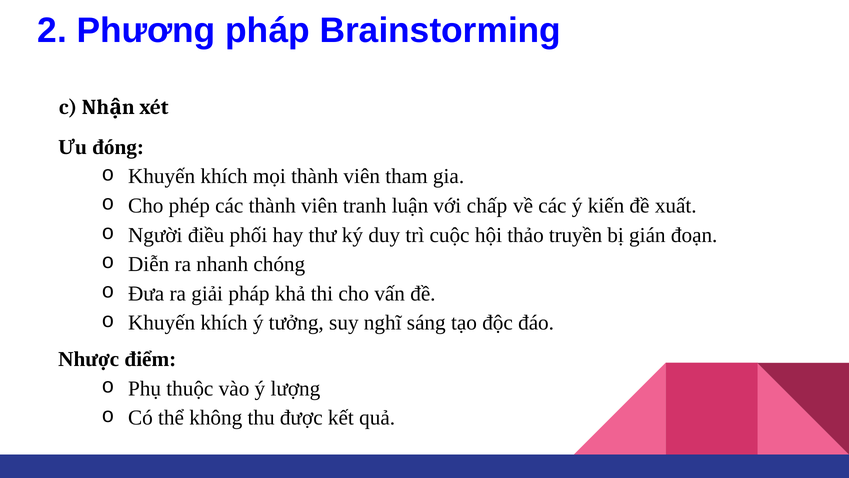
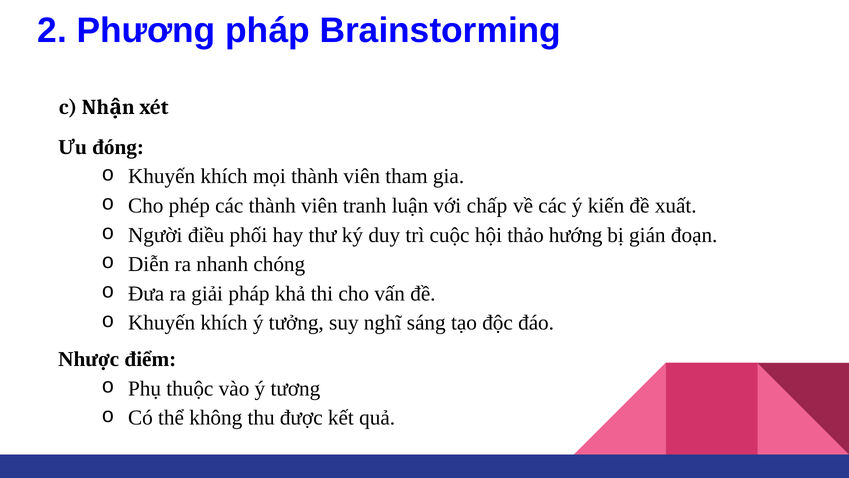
truyền: truyền -> hướng
lượng: lượng -> tương
